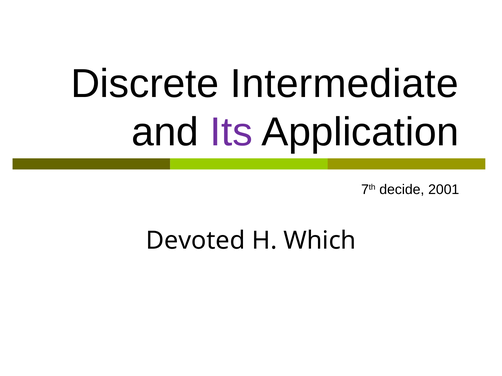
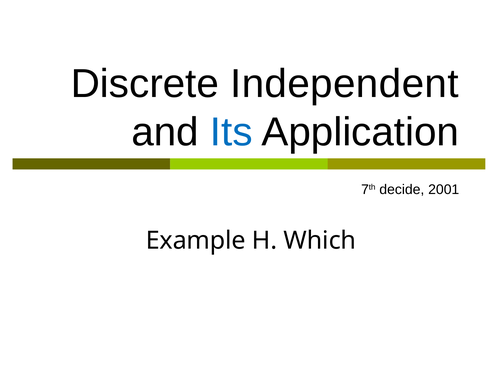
Intermediate: Intermediate -> Independent
Its colour: purple -> blue
Devoted: Devoted -> Example
